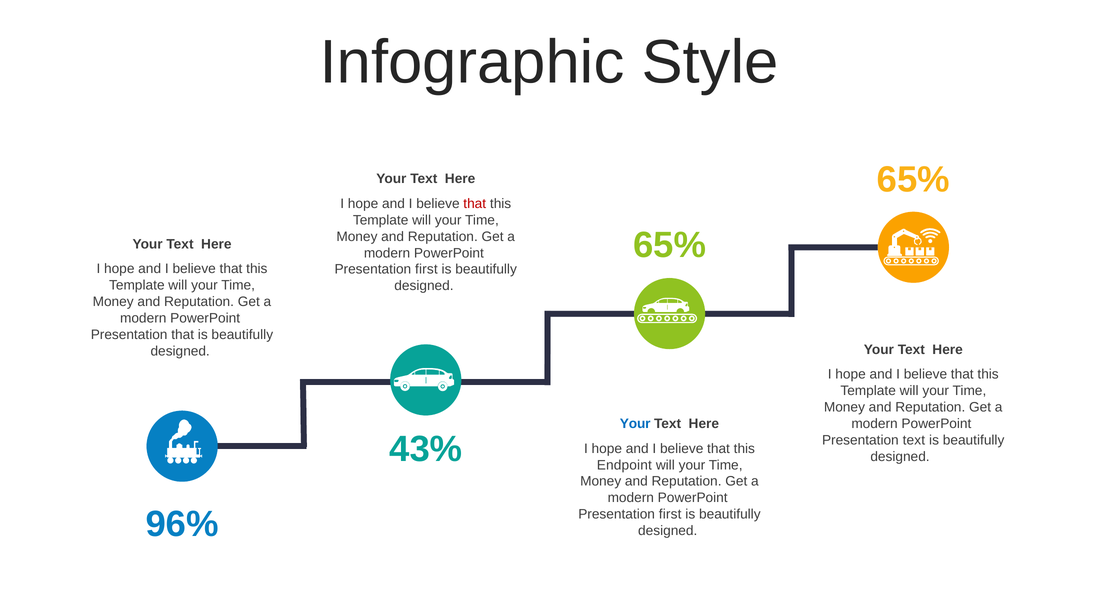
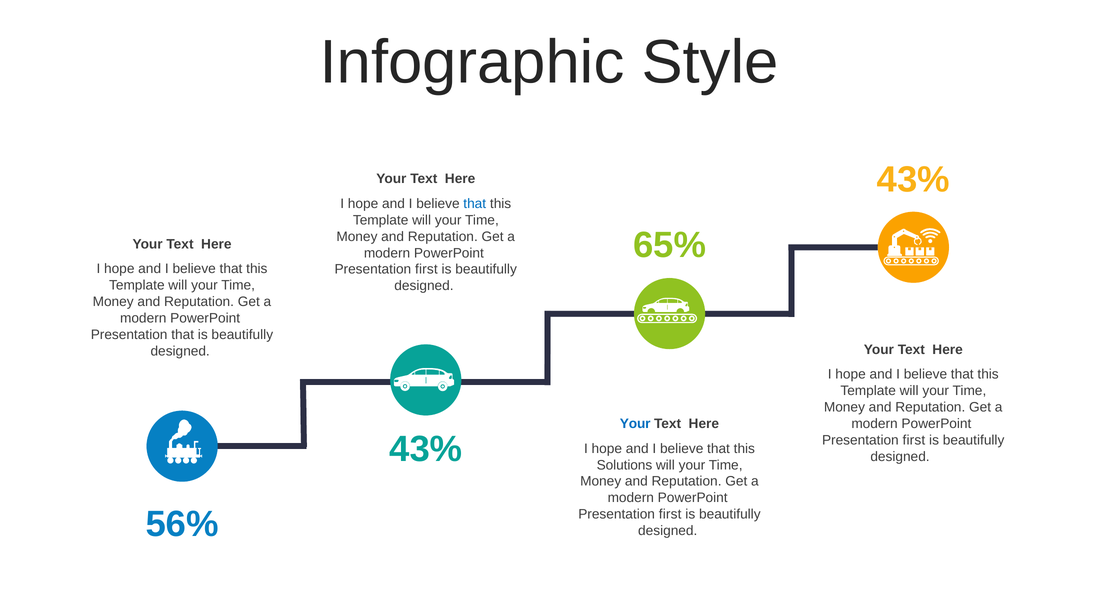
65% at (913, 180): 65% -> 43%
that at (475, 204) colour: red -> blue
text at (914, 440): text -> first
Endpoint: Endpoint -> Solutions
96%: 96% -> 56%
